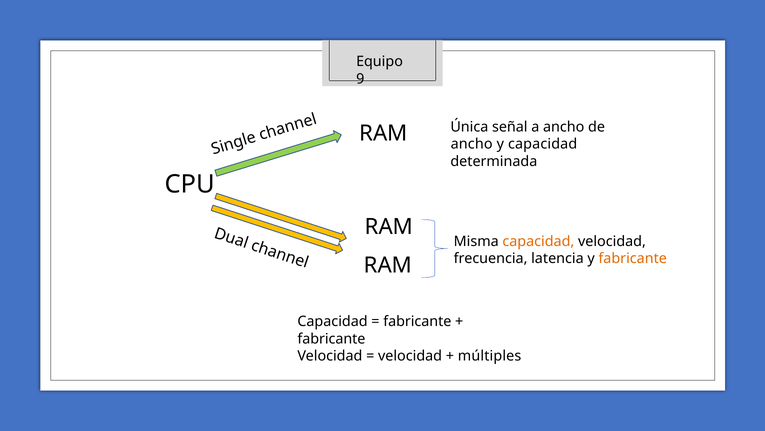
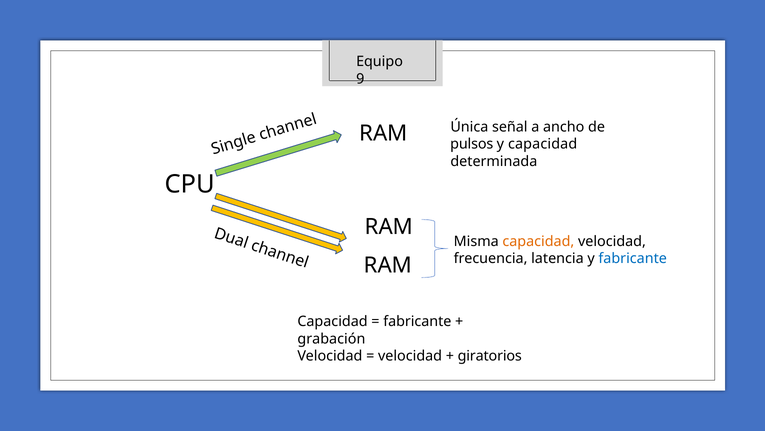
ancho at (472, 144): ancho -> pulsos
fabricante at (633, 258) colour: orange -> blue
fabricante at (331, 338): fabricante -> grabación
múltiples: múltiples -> giratorios
